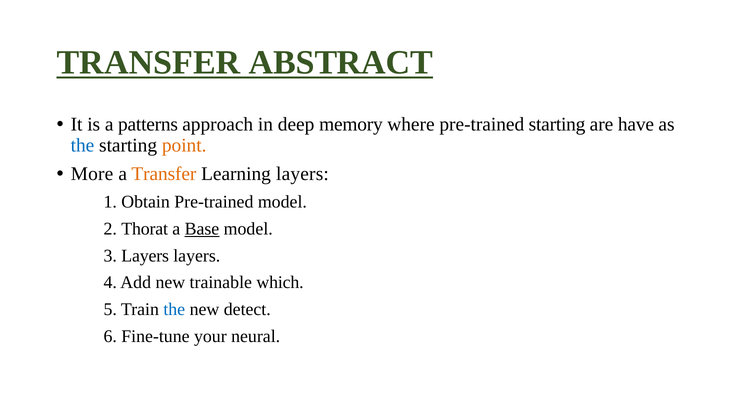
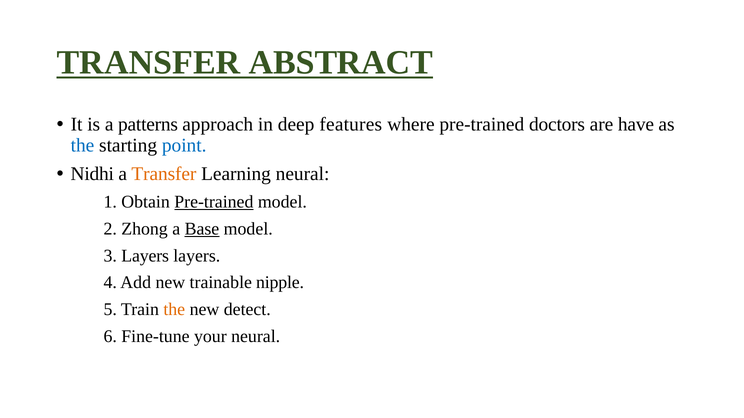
memory: memory -> features
pre-trained starting: starting -> doctors
point colour: orange -> blue
More: More -> Nidhi
Learning layers: layers -> neural
Pre-trained at (214, 202) underline: none -> present
Thorat: Thorat -> Zhong
which: which -> nipple
the at (174, 310) colour: blue -> orange
